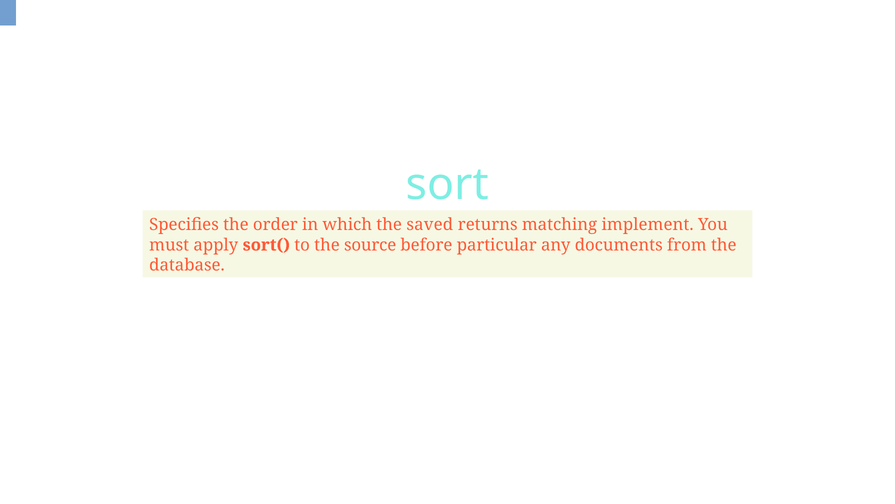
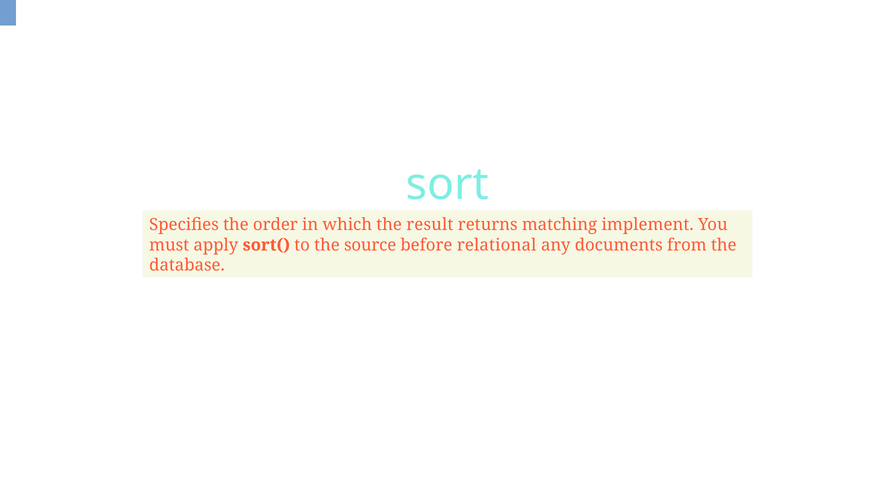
saved: saved -> result
particular: particular -> relational
